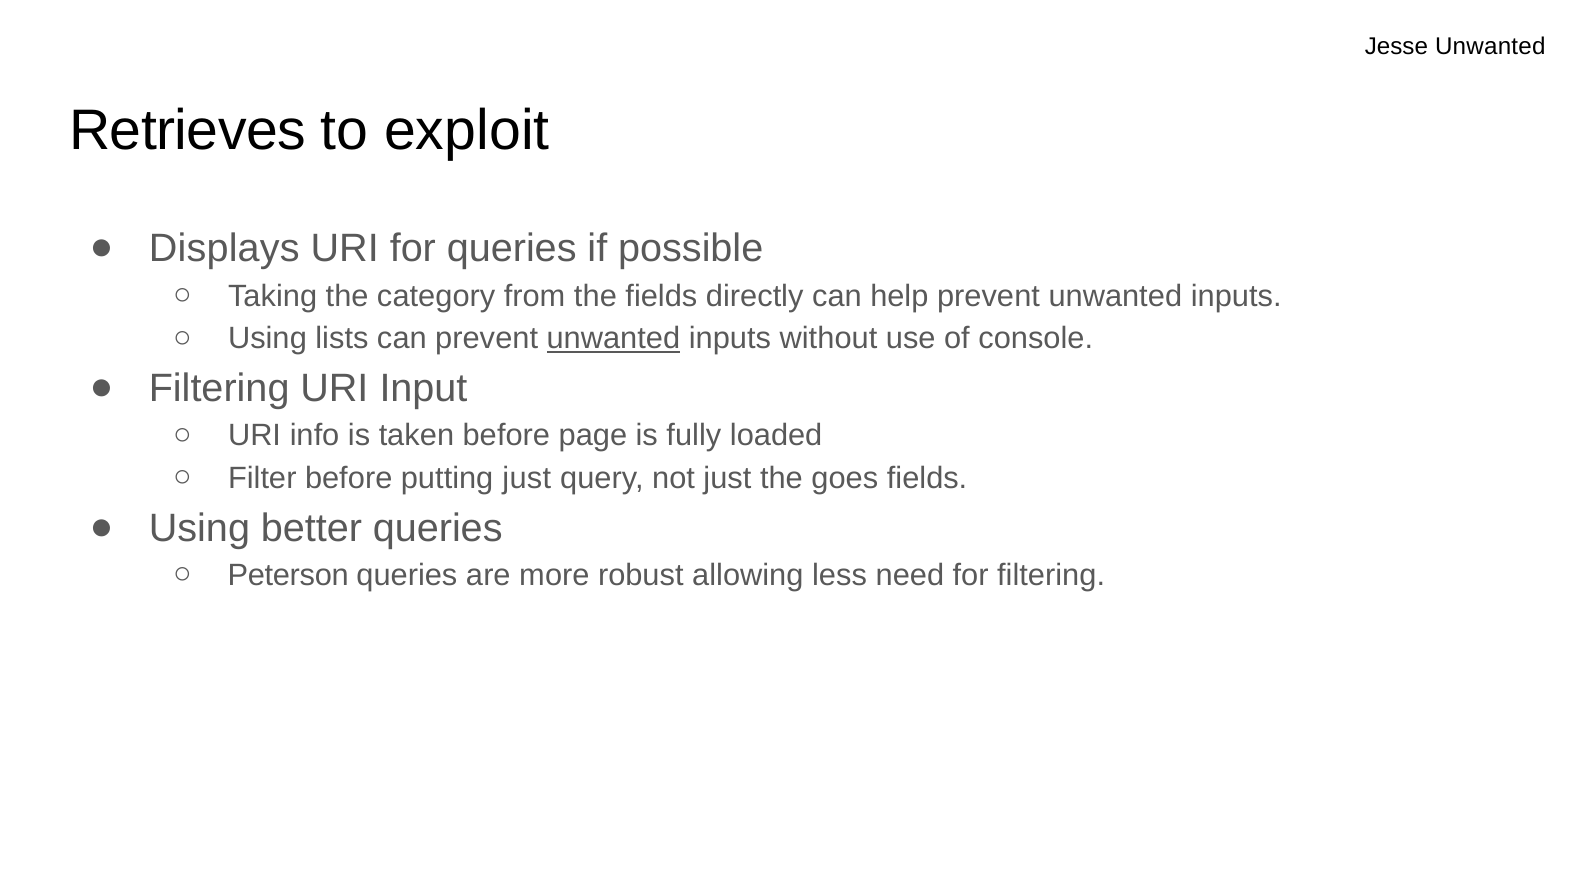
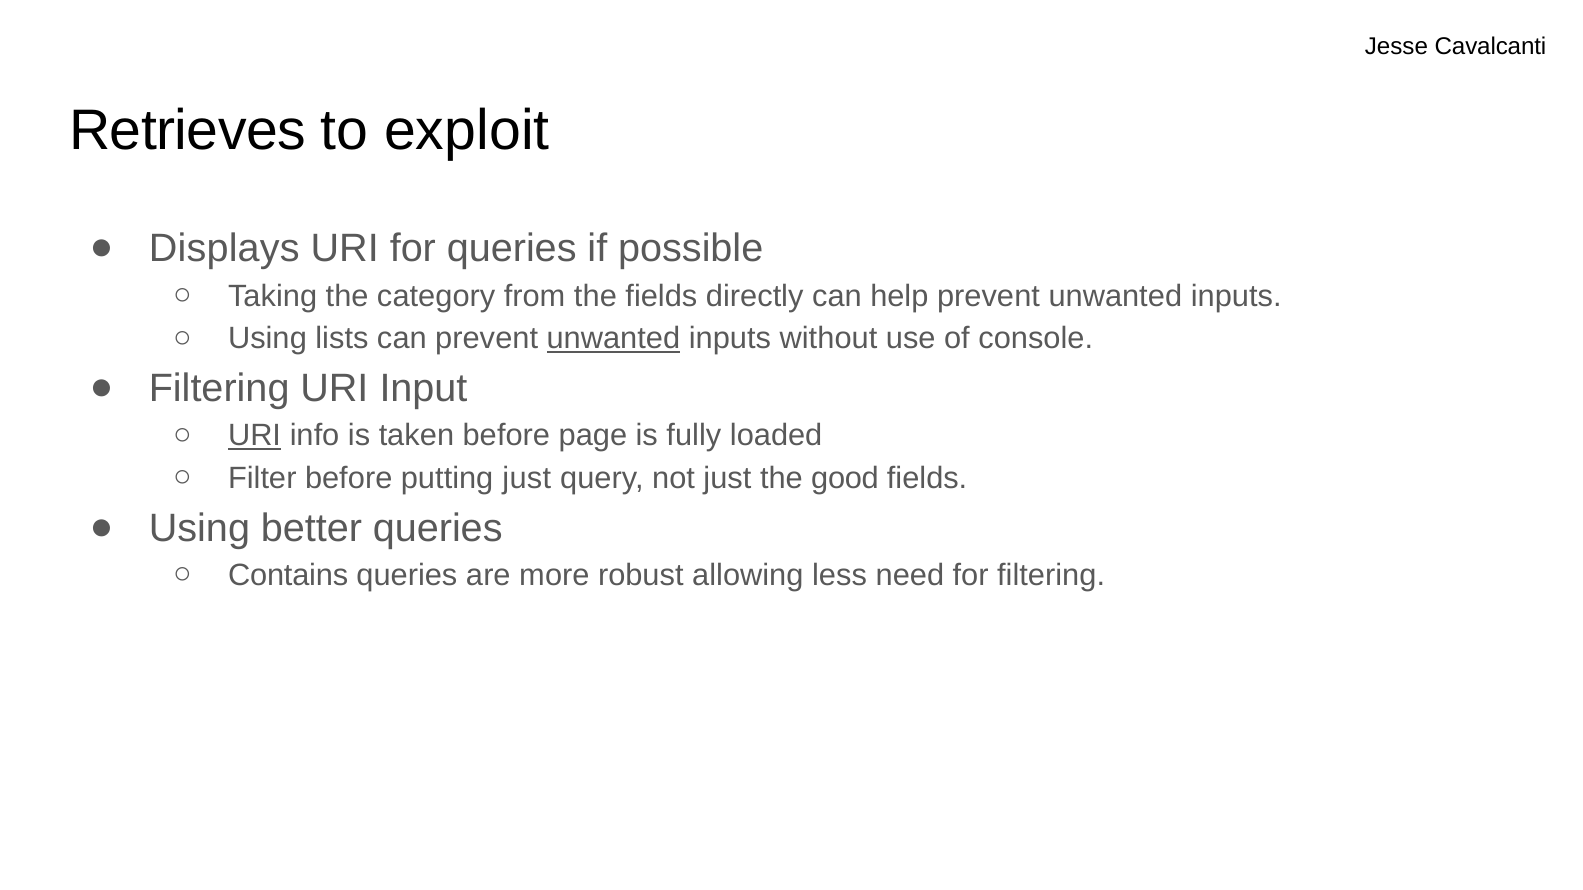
Jesse Unwanted: Unwanted -> Cavalcanti
URI at (255, 436) underline: none -> present
goes: goes -> good
Peterson: Peterson -> Contains
